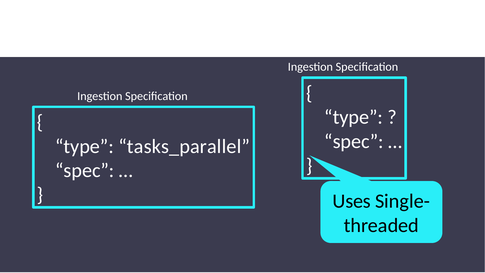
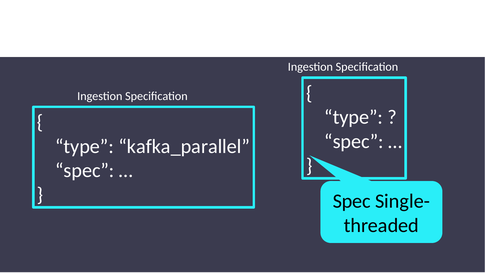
tasks_parallel: tasks_parallel -> kafka_parallel
Uses at (352, 201): Uses -> Spec
